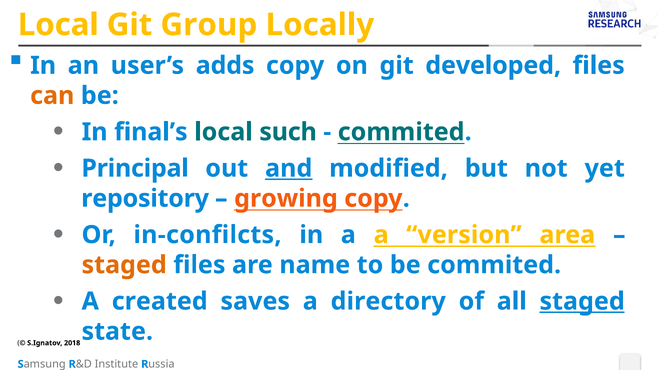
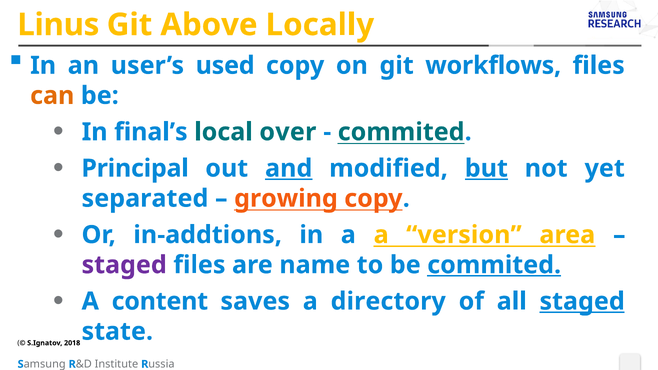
Local at (58, 25): Local -> Linus
Group: Group -> Above
adds: adds -> used
developed: developed -> workflows
such: such -> over
but underline: none -> present
repository: repository -> separated
in-confilcts: in-confilcts -> in-addtions
staged at (124, 265) colour: orange -> purple
commited at (494, 265) underline: none -> present
created: created -> content
